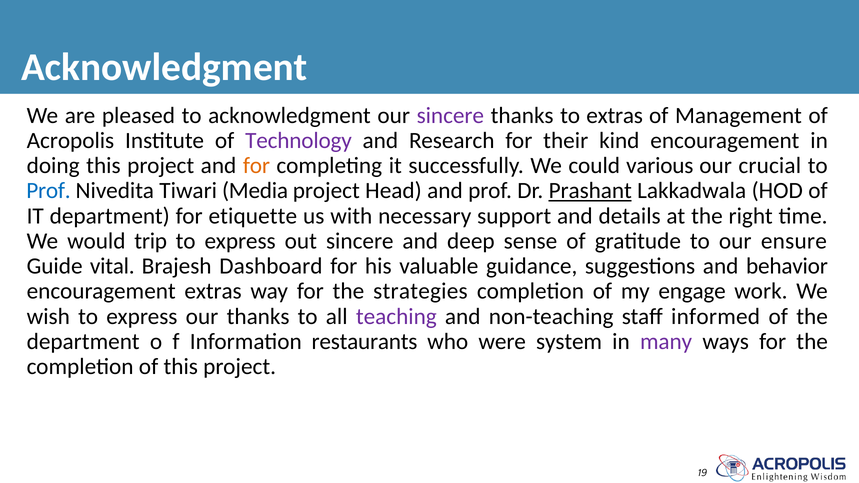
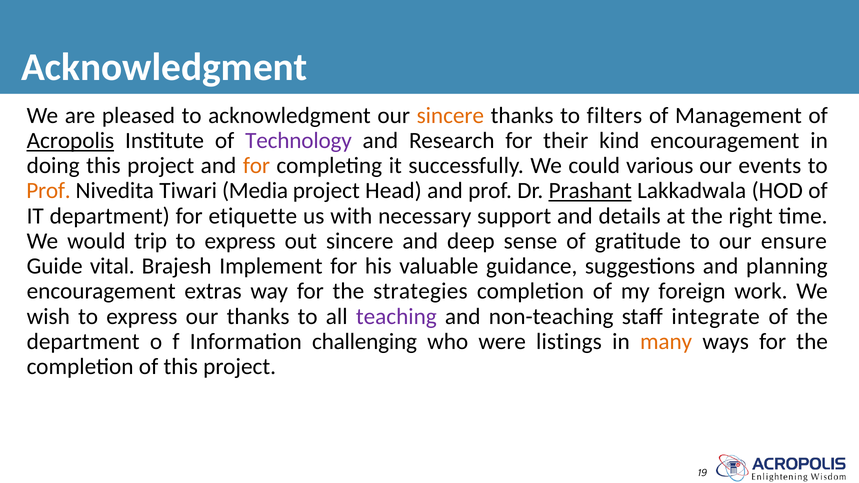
sincere at (450, 116) colour: purple -> orange
to extras: extras -> filters
Acropolis underline: none -> present
crucial: crucial -> events
Prof at (48, 191) colour: blue -> orange
Dashboard: Dashboard -> Implement
behavior: behavior -> planning
engage: engage -> foreign
informed: informed -> integrate
restaurants: restaurants -> challenging
system: system -> listings
many colour: purple -> orange
